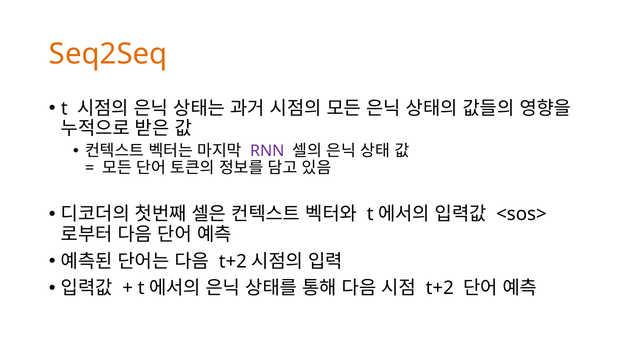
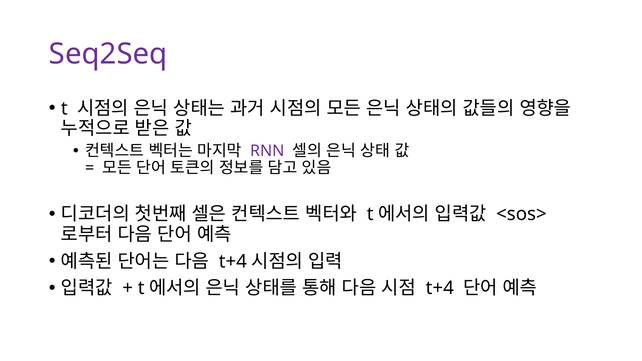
Seq2Seq colour: orange -> purple
t+2 at (233, 261): t+2 -> t+4
t+2 at (440, 288): t+2 -> t+4
